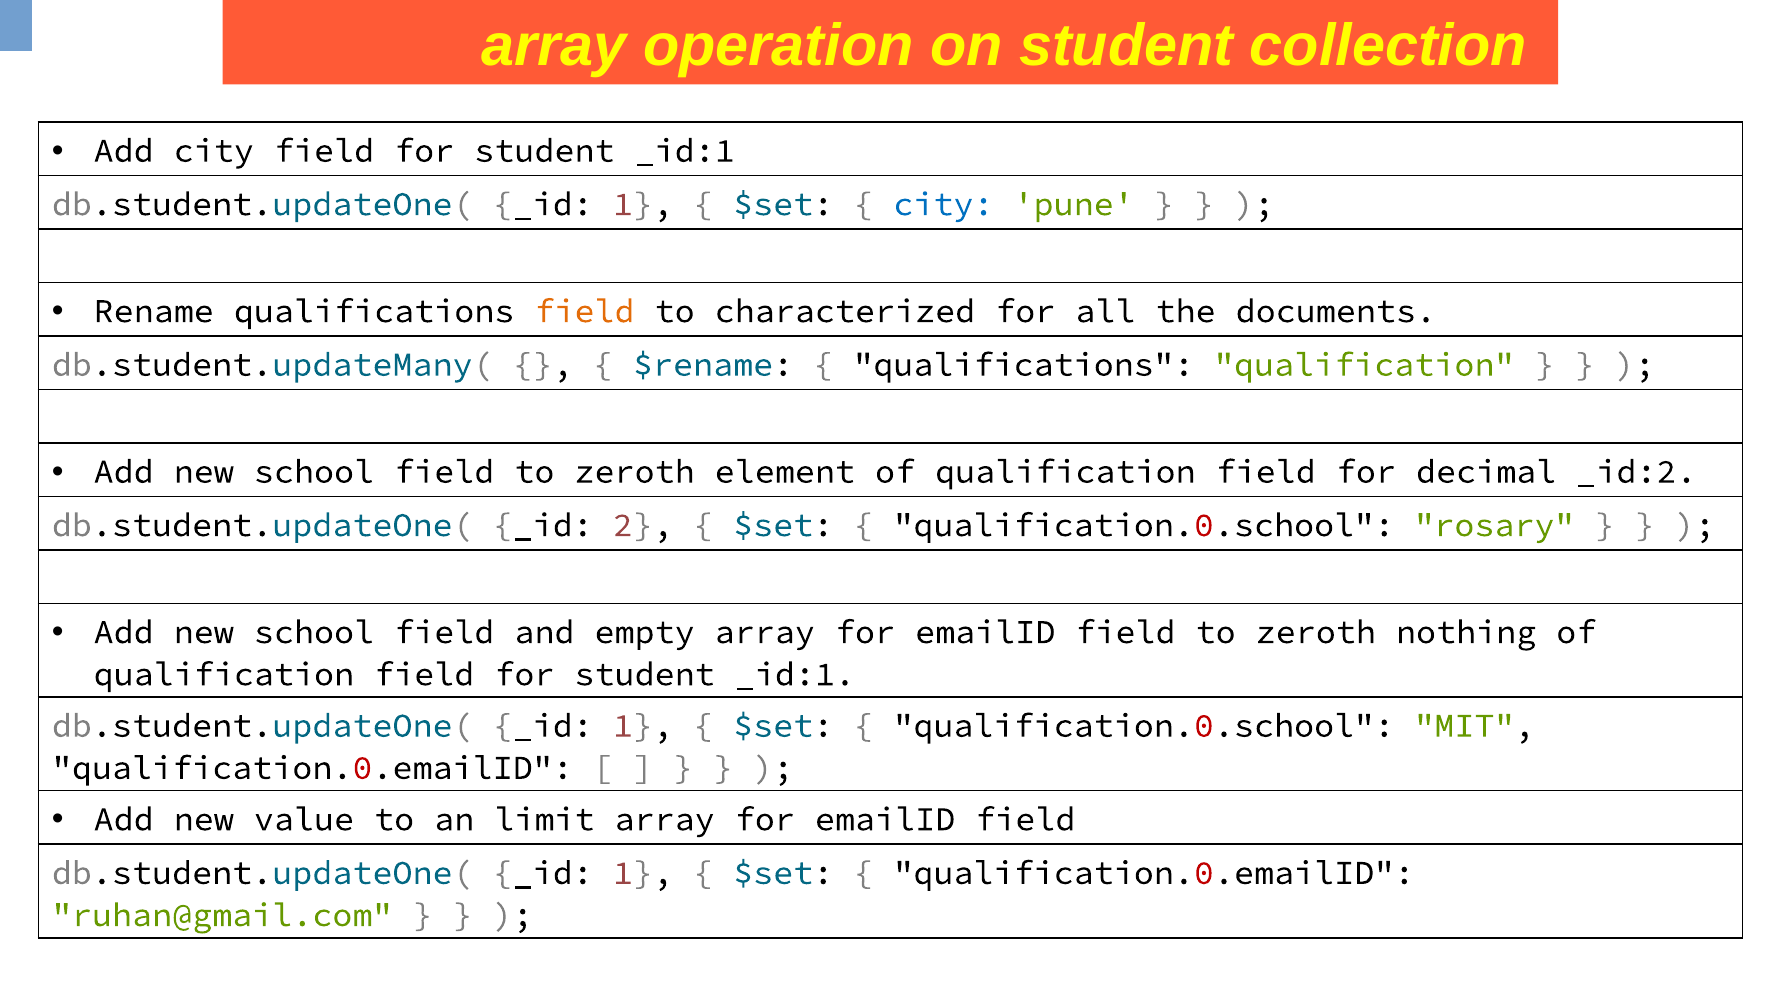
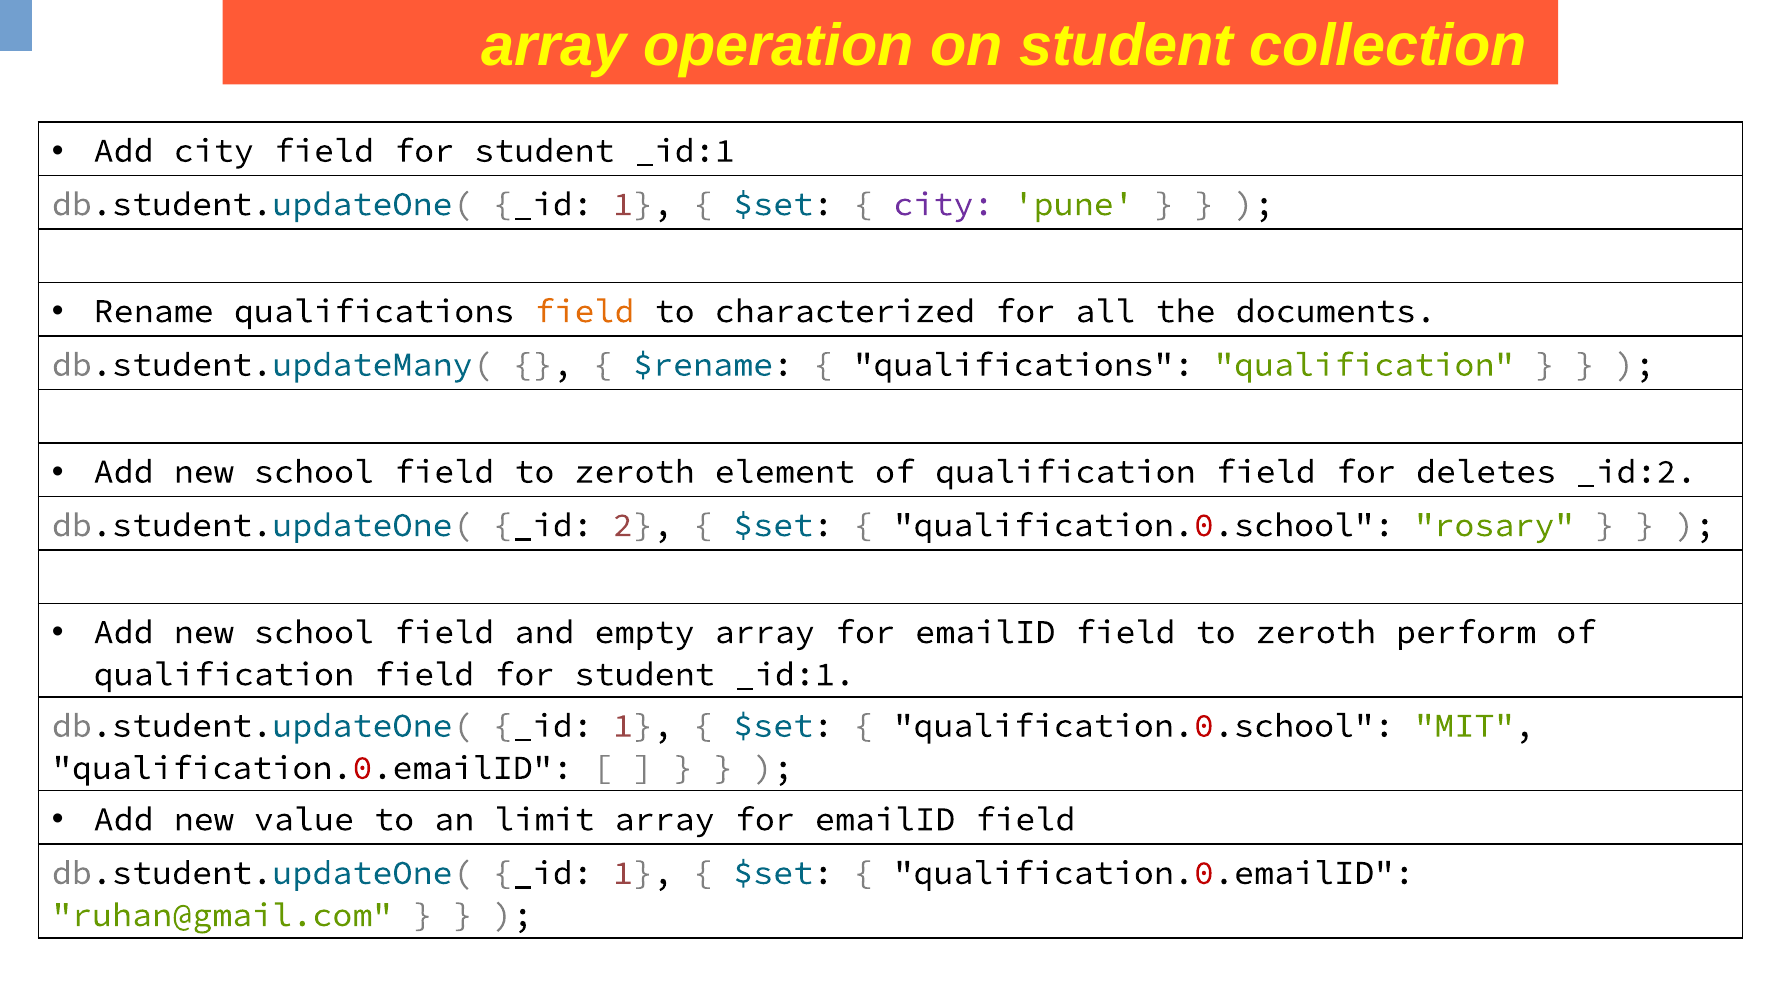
city at (943, 204) colour: blue -> purple
decimal: decimal -> deletes
nothing: nothing -> perform
